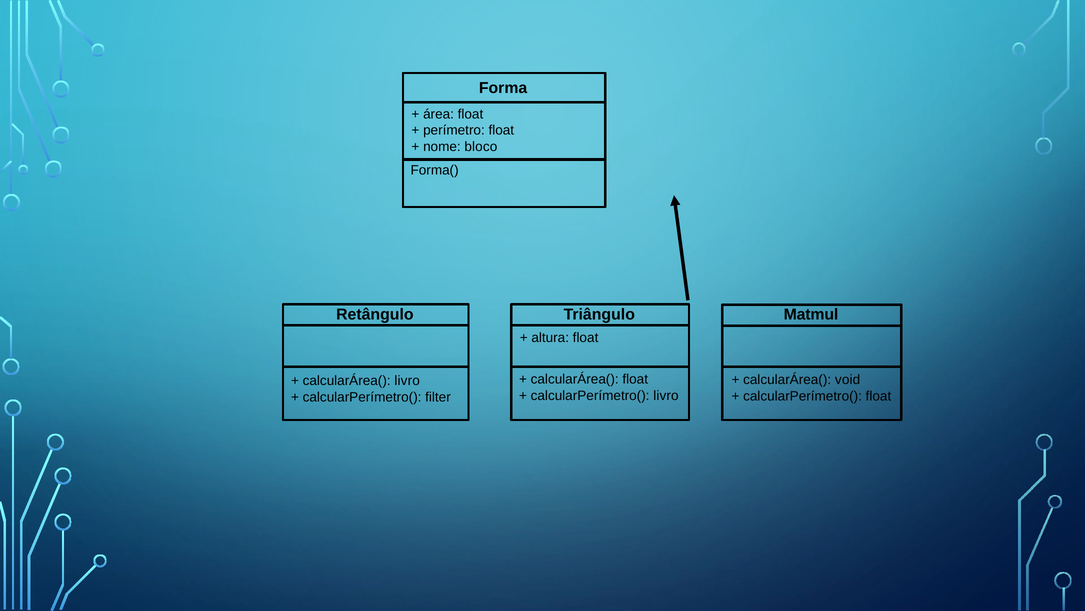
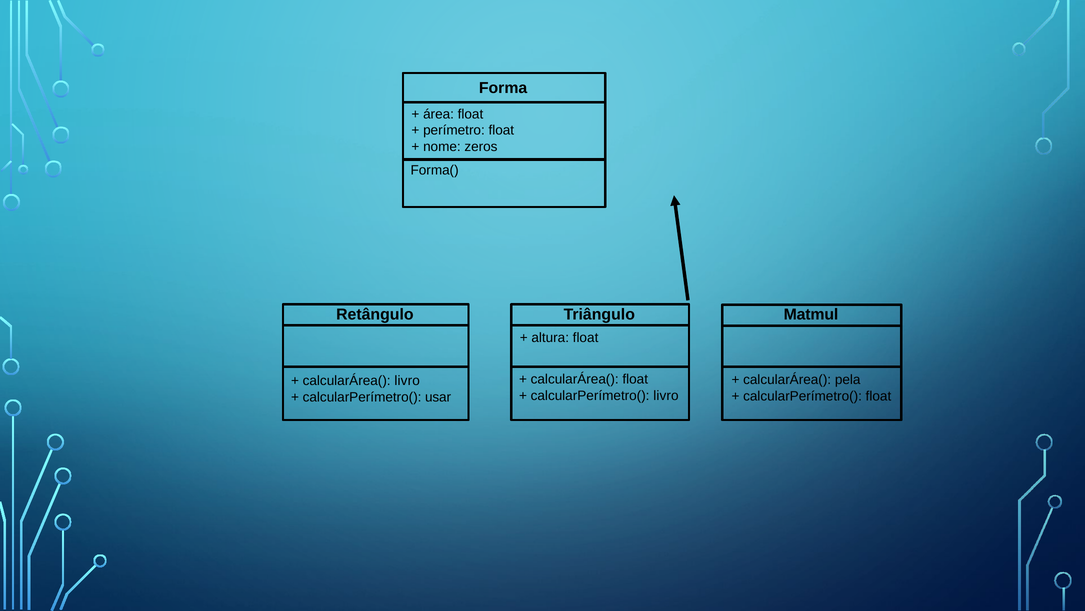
bloco: bloco -> zeros
void: void -> pela
filter: filter -> usar
